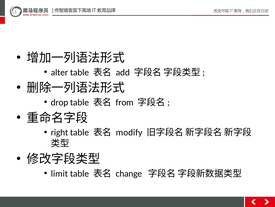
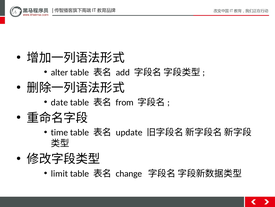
drop: drop -> date
right: right -> time
modify: modify -> update
